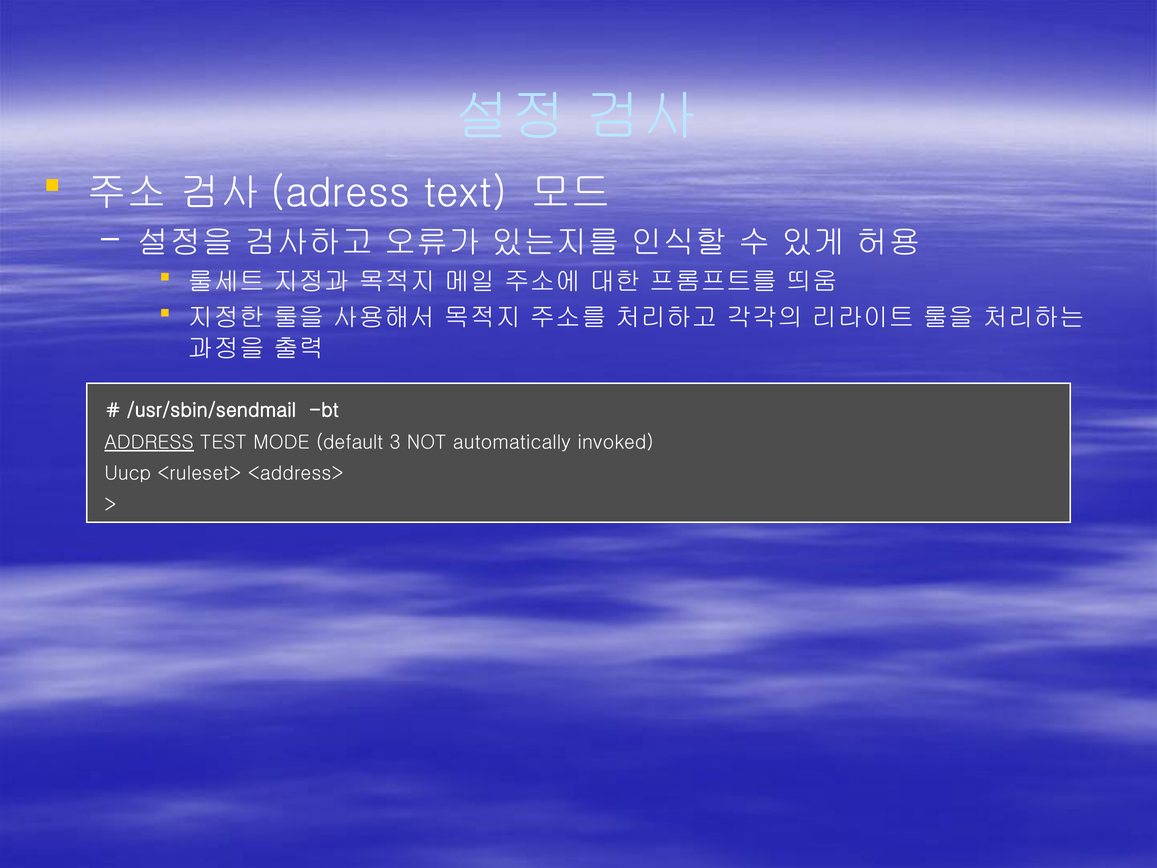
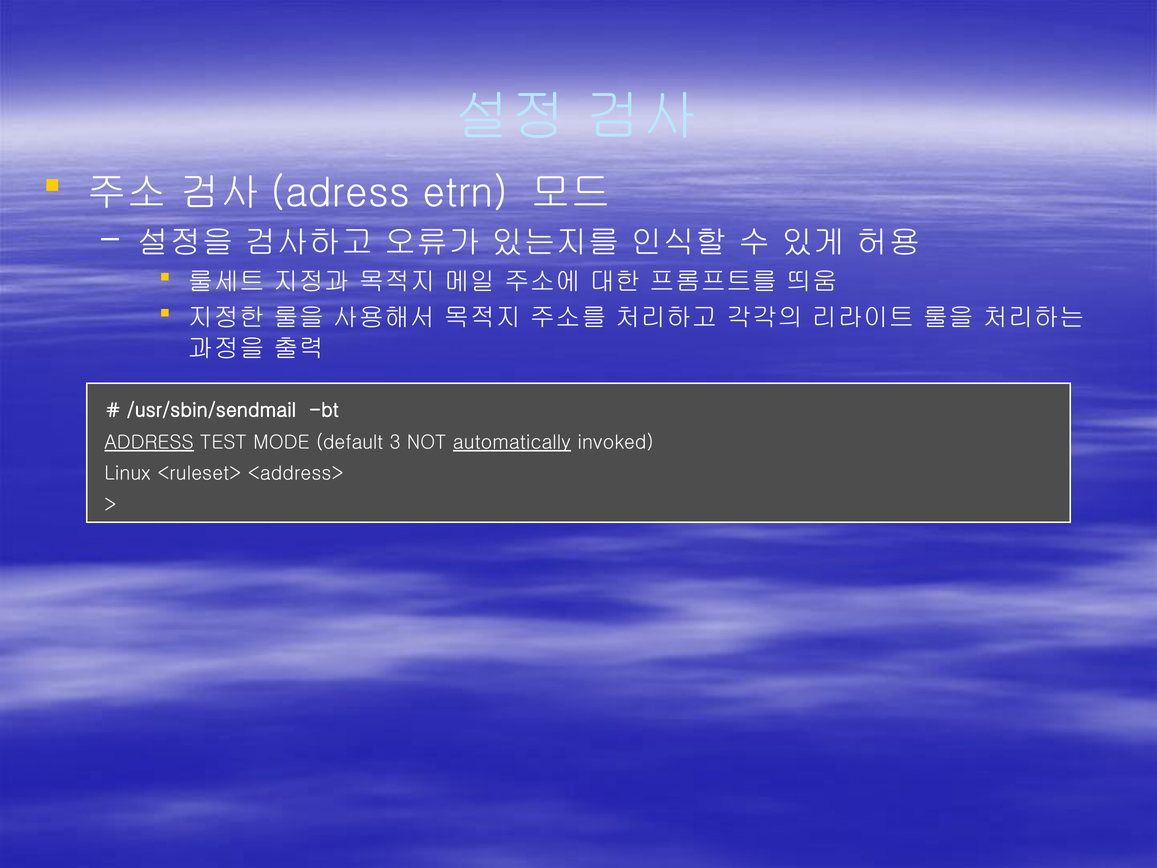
text: text -> etrn
automatically underline: none -> present
Uucp: Uucp -> Linux
